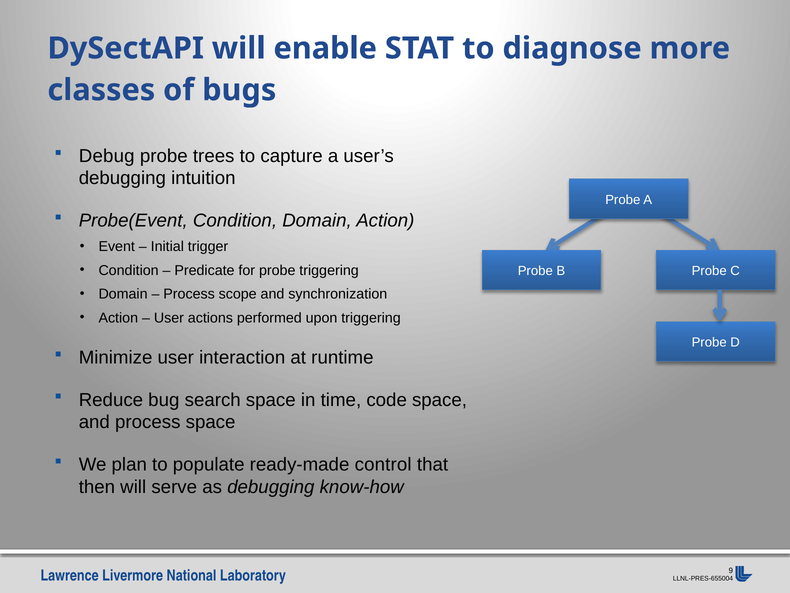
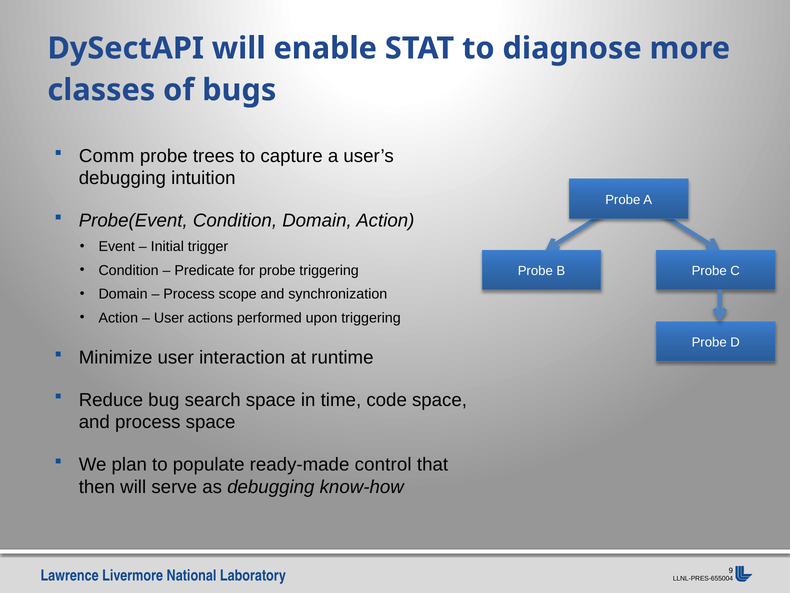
Debug: Debug -> Comm
